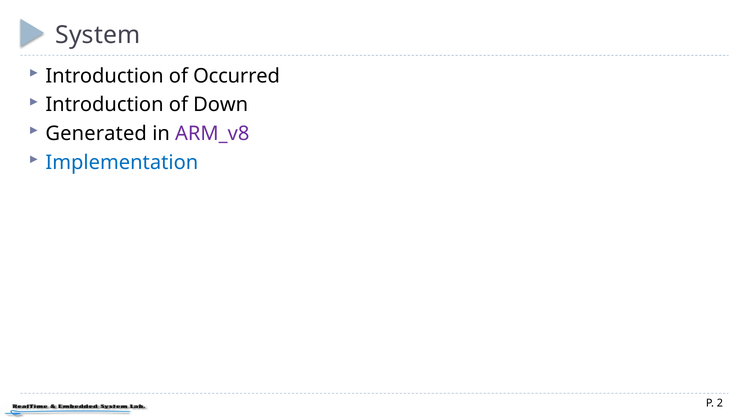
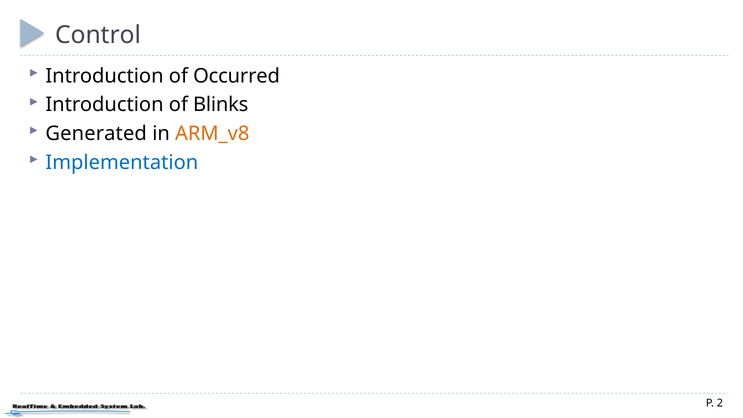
System: System -> Control
Down: Down -> Blinks
ARM_v8 colour: purple -> orange
